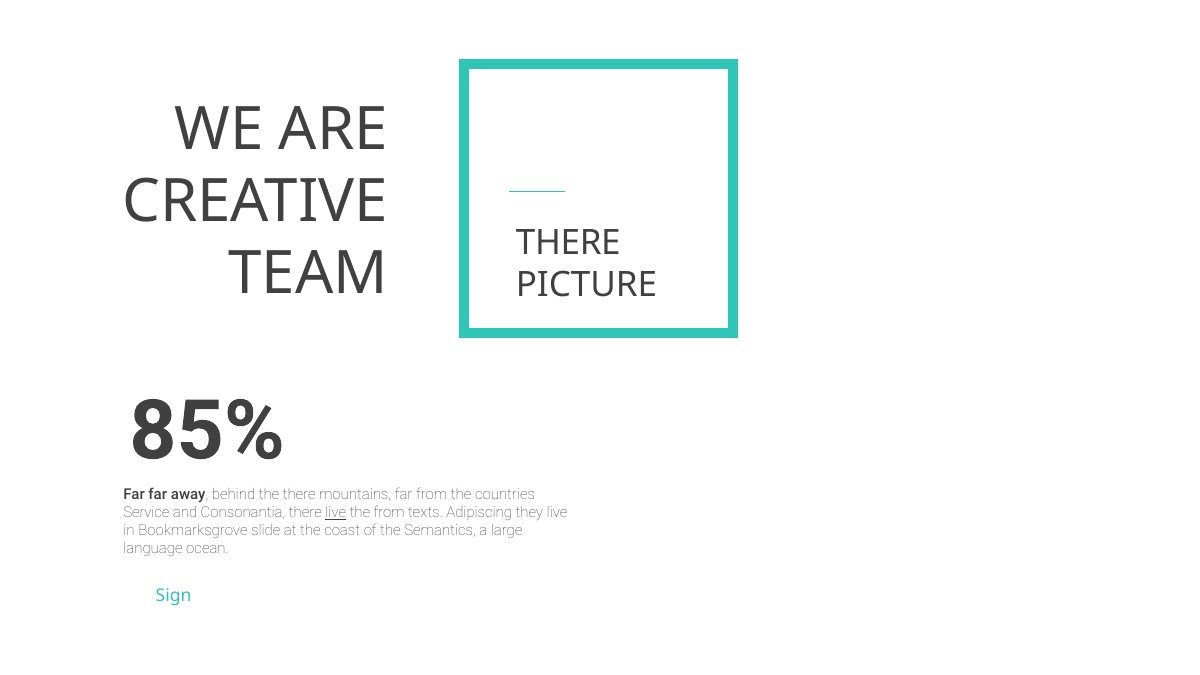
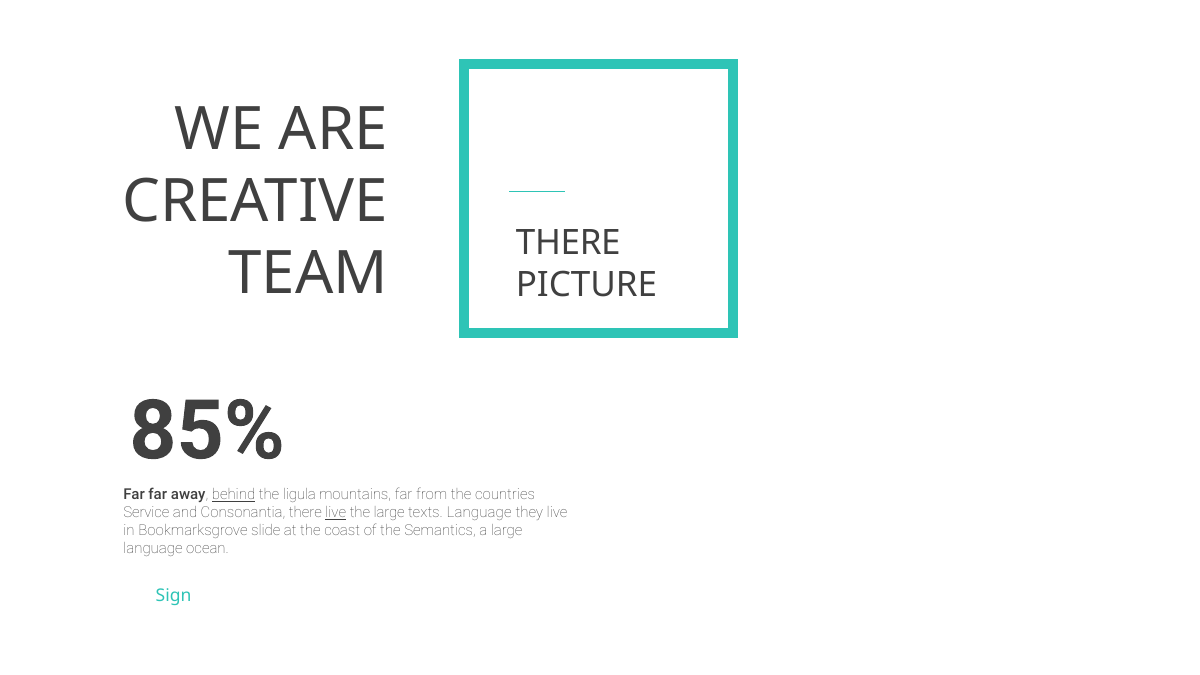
behind underline: none -> present
the there: there -> ligula
the from: from -> large
texts Adipiscing: Adipiscing -> Language
